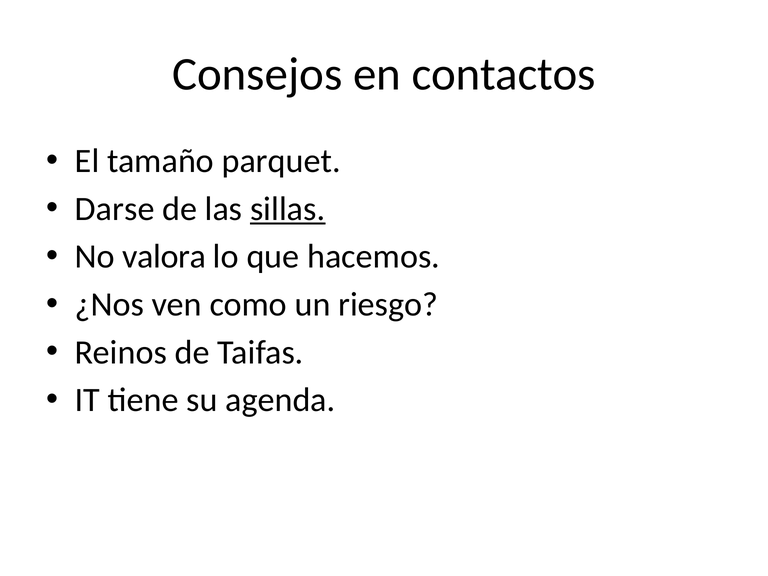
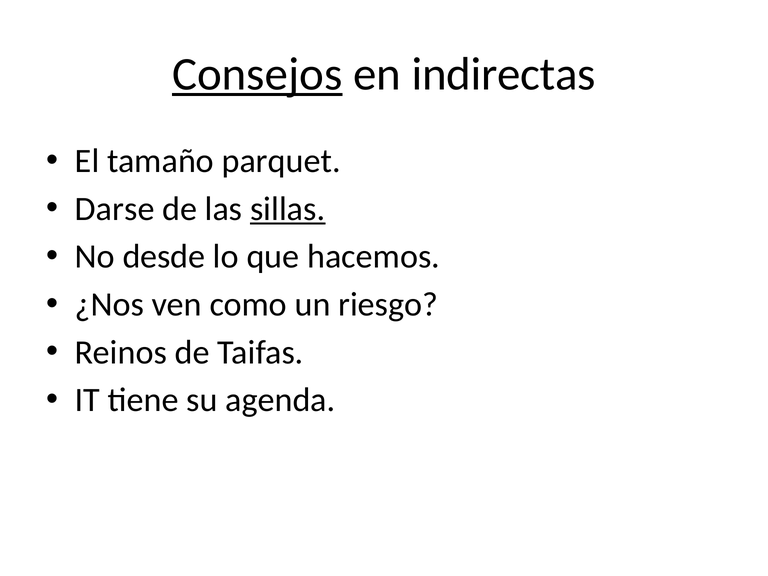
Consejos underline: none -> present
contactos: contactos -> indirectas
valora: valora -> desde
